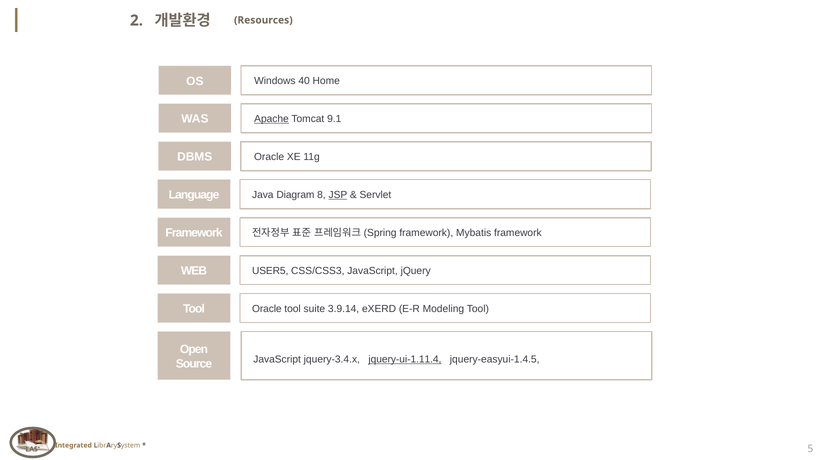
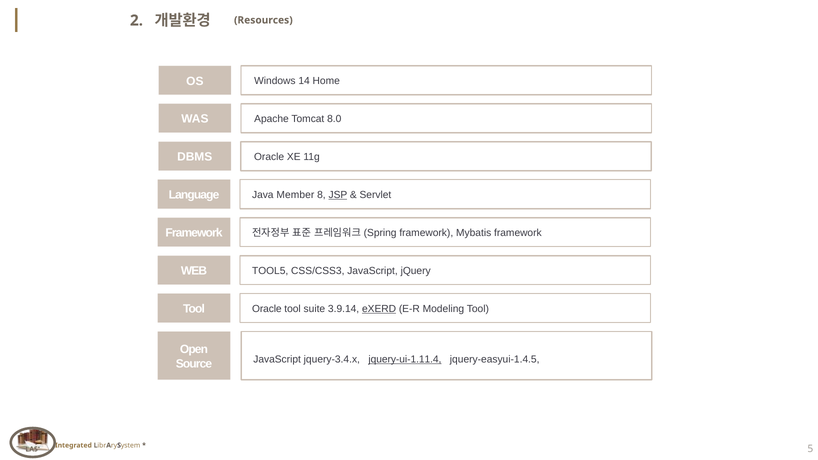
40: 40 -> 14
Apache underline: present -> none
9.1: 9.1 -> 8.0
Diagram: Diagram -> Member
USER5: USER5 -> TOOL5
eXERD underline: none -> present
